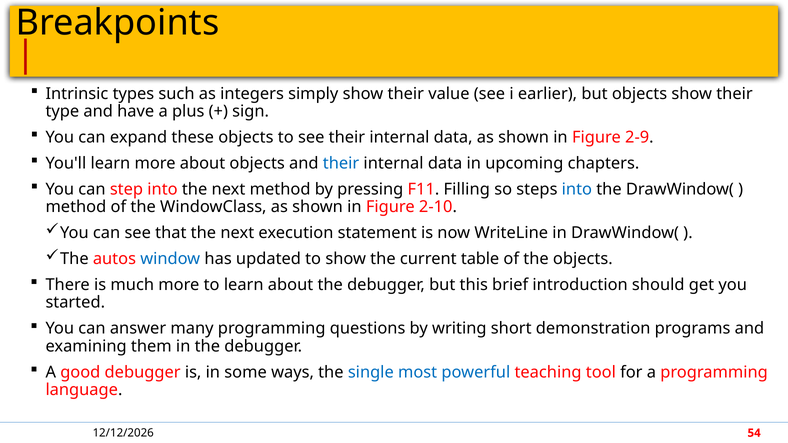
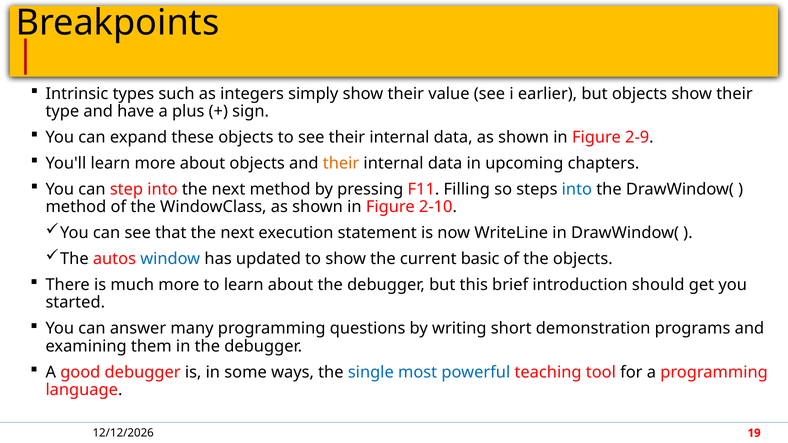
their at (341, 163) colour: blue -> orange
table: table -> basic
54: 54 -> 19
